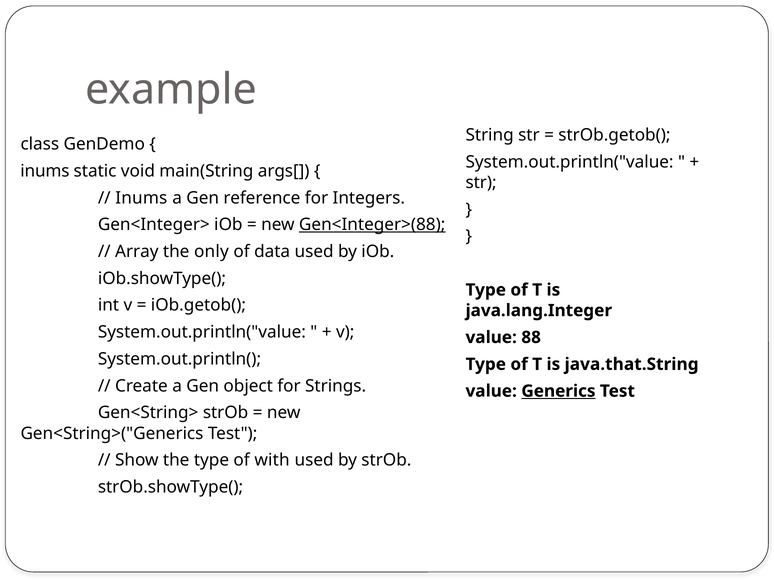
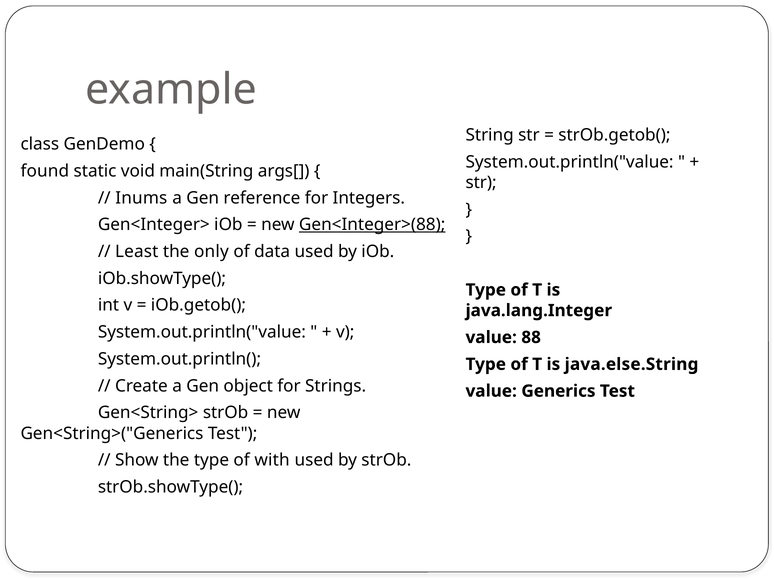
inums at (45, 171): inums -> found
Array: Array -> Least
java.that.String: java.that.String -> java.else.String
Generics underline: present -> none
